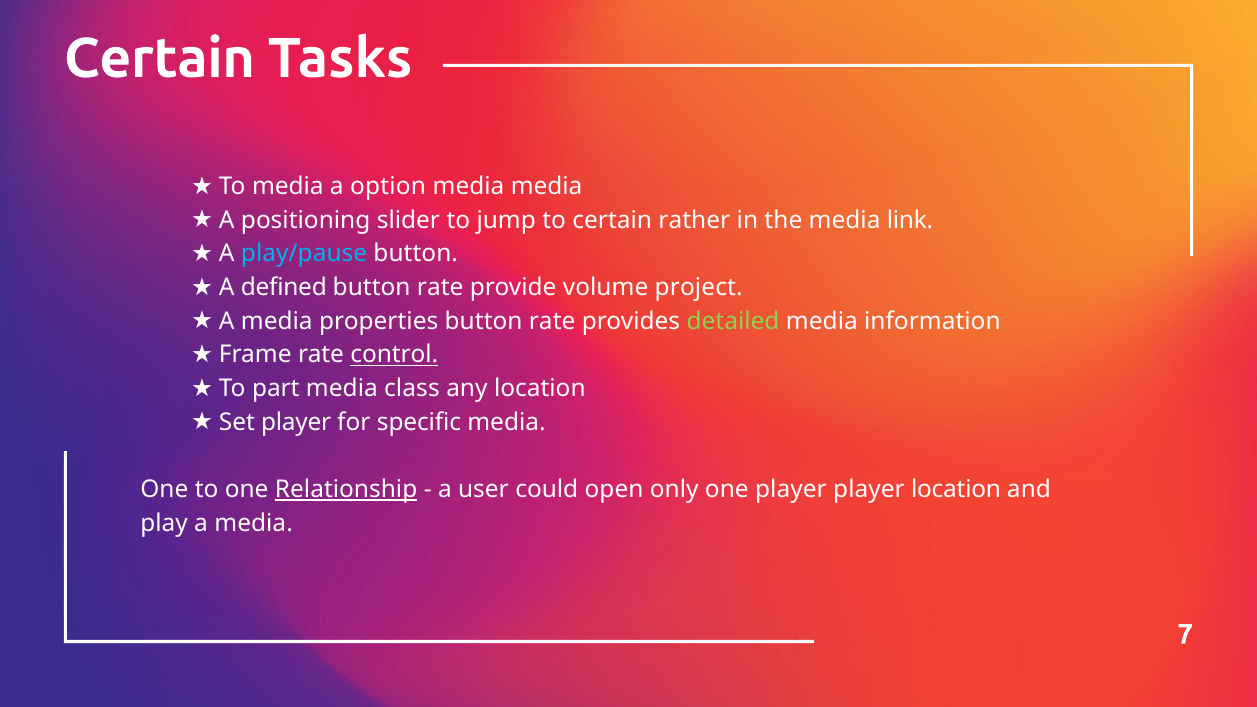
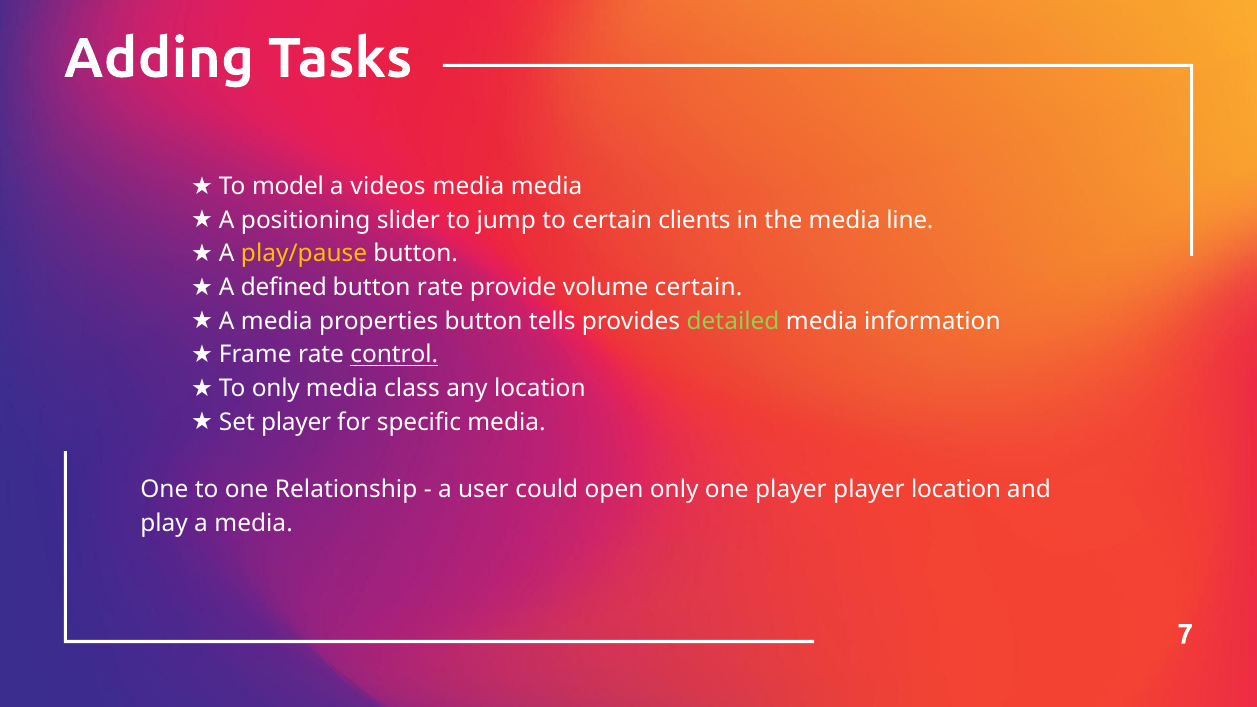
Certain at (159, 58): Certain -> Adding
To media: media -> model
option: option -> videos
rather: rather -> clients
link: link -> line
play/pause colour: light blue -> yellow
volume project: project -> certain
properties button rate: rate -> tells
To part: part -> only
Relationship underline: present -> none
